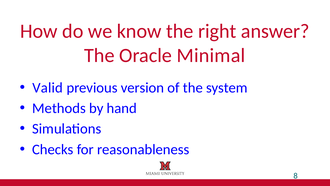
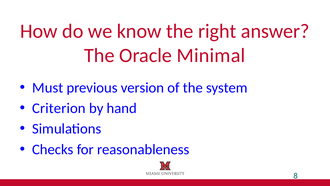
Valid: Valid -> Must
Methods: Methods -> Criterion
